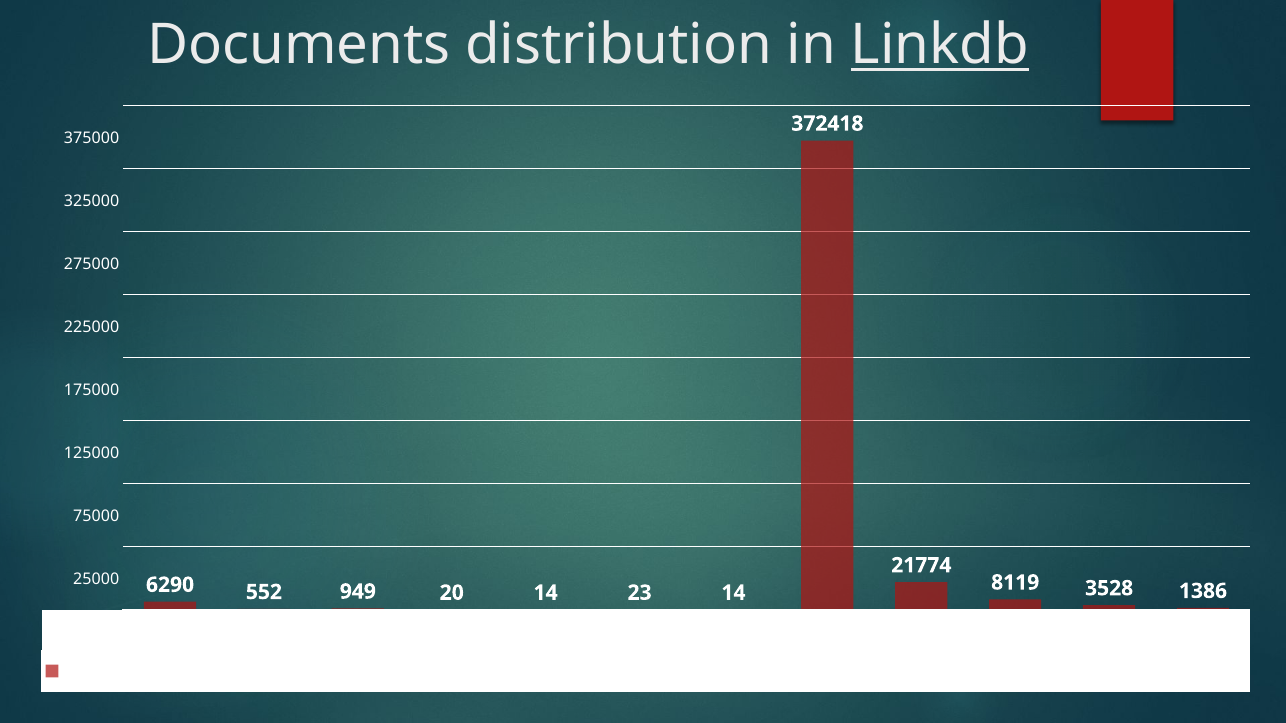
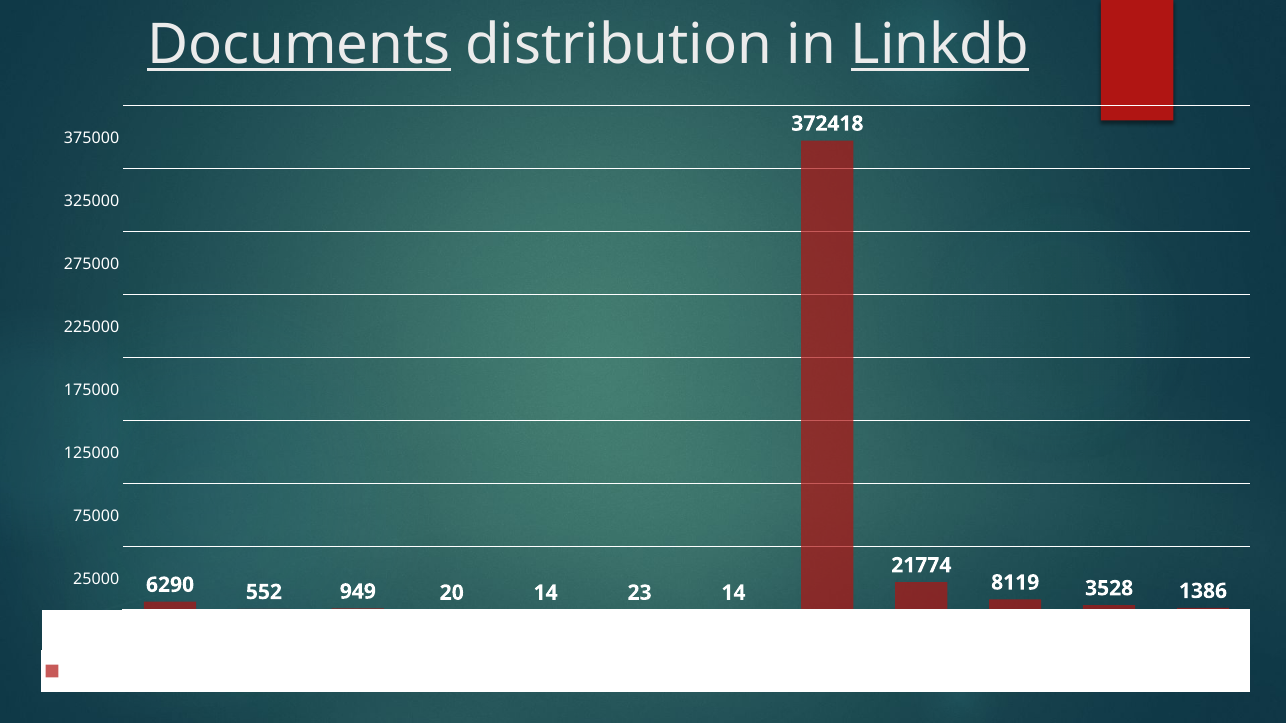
Documents underline: none -> present
